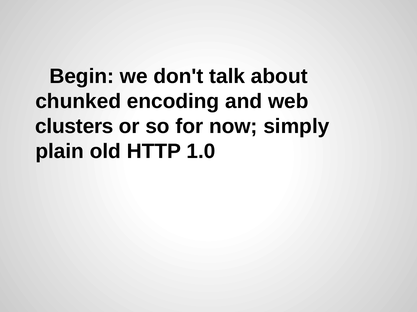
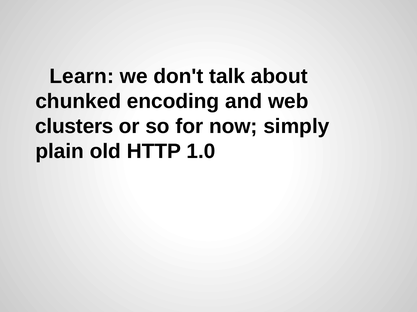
Begin: Begin -> Learn
